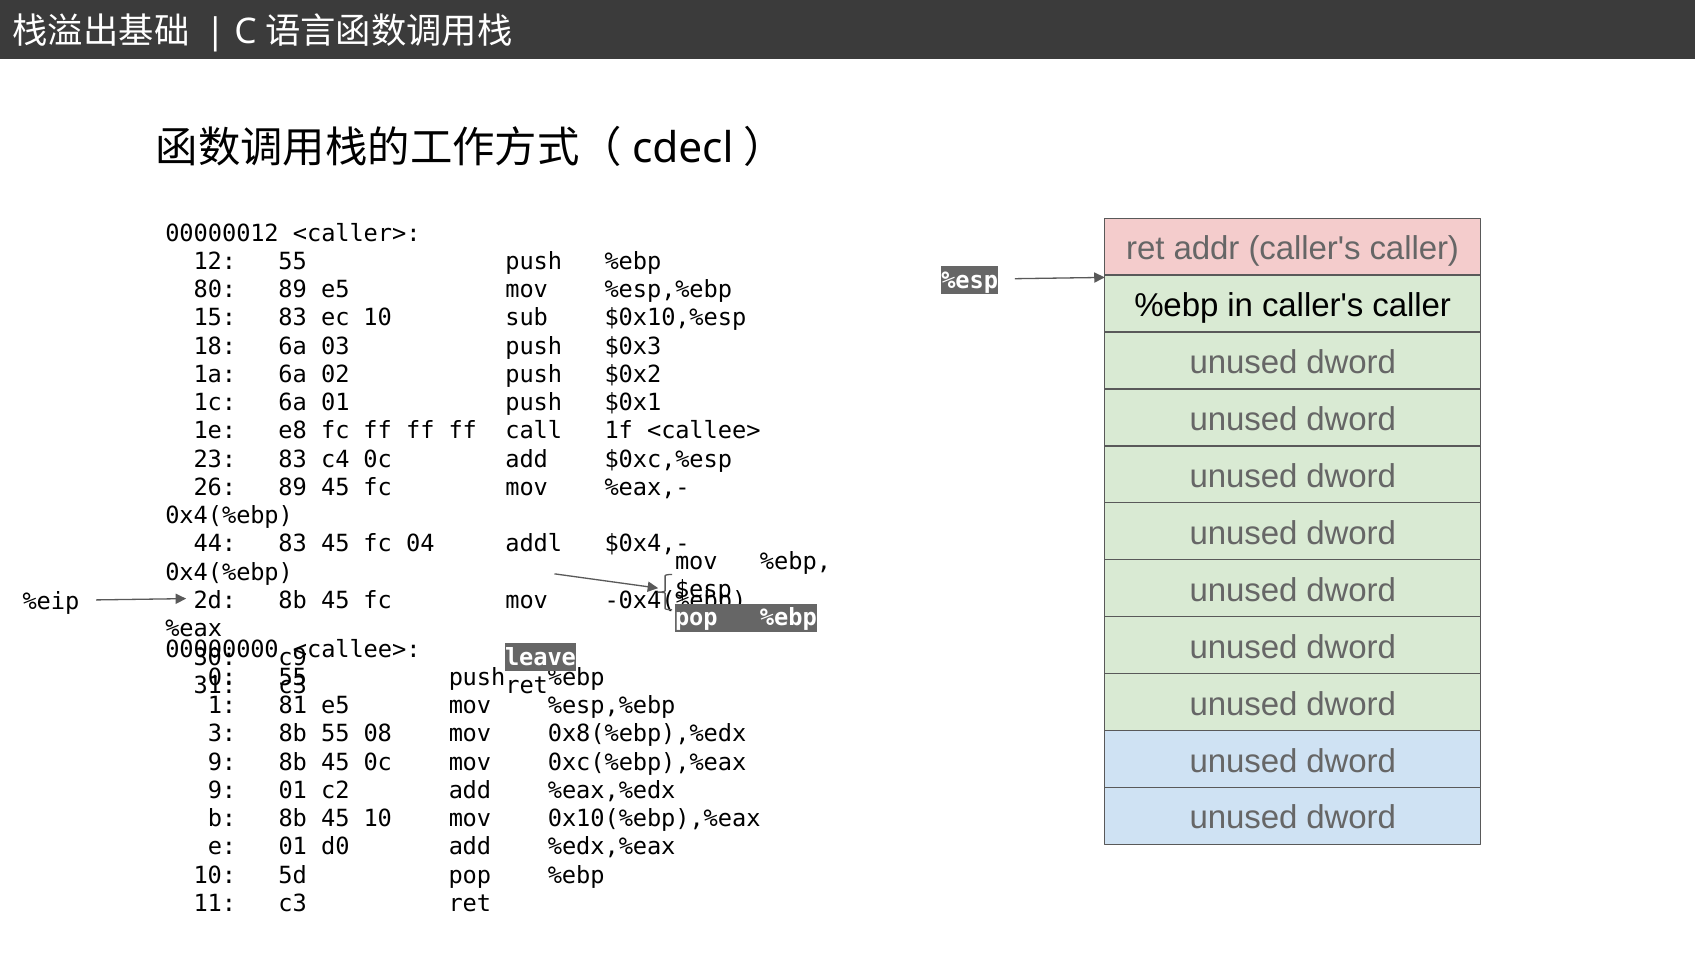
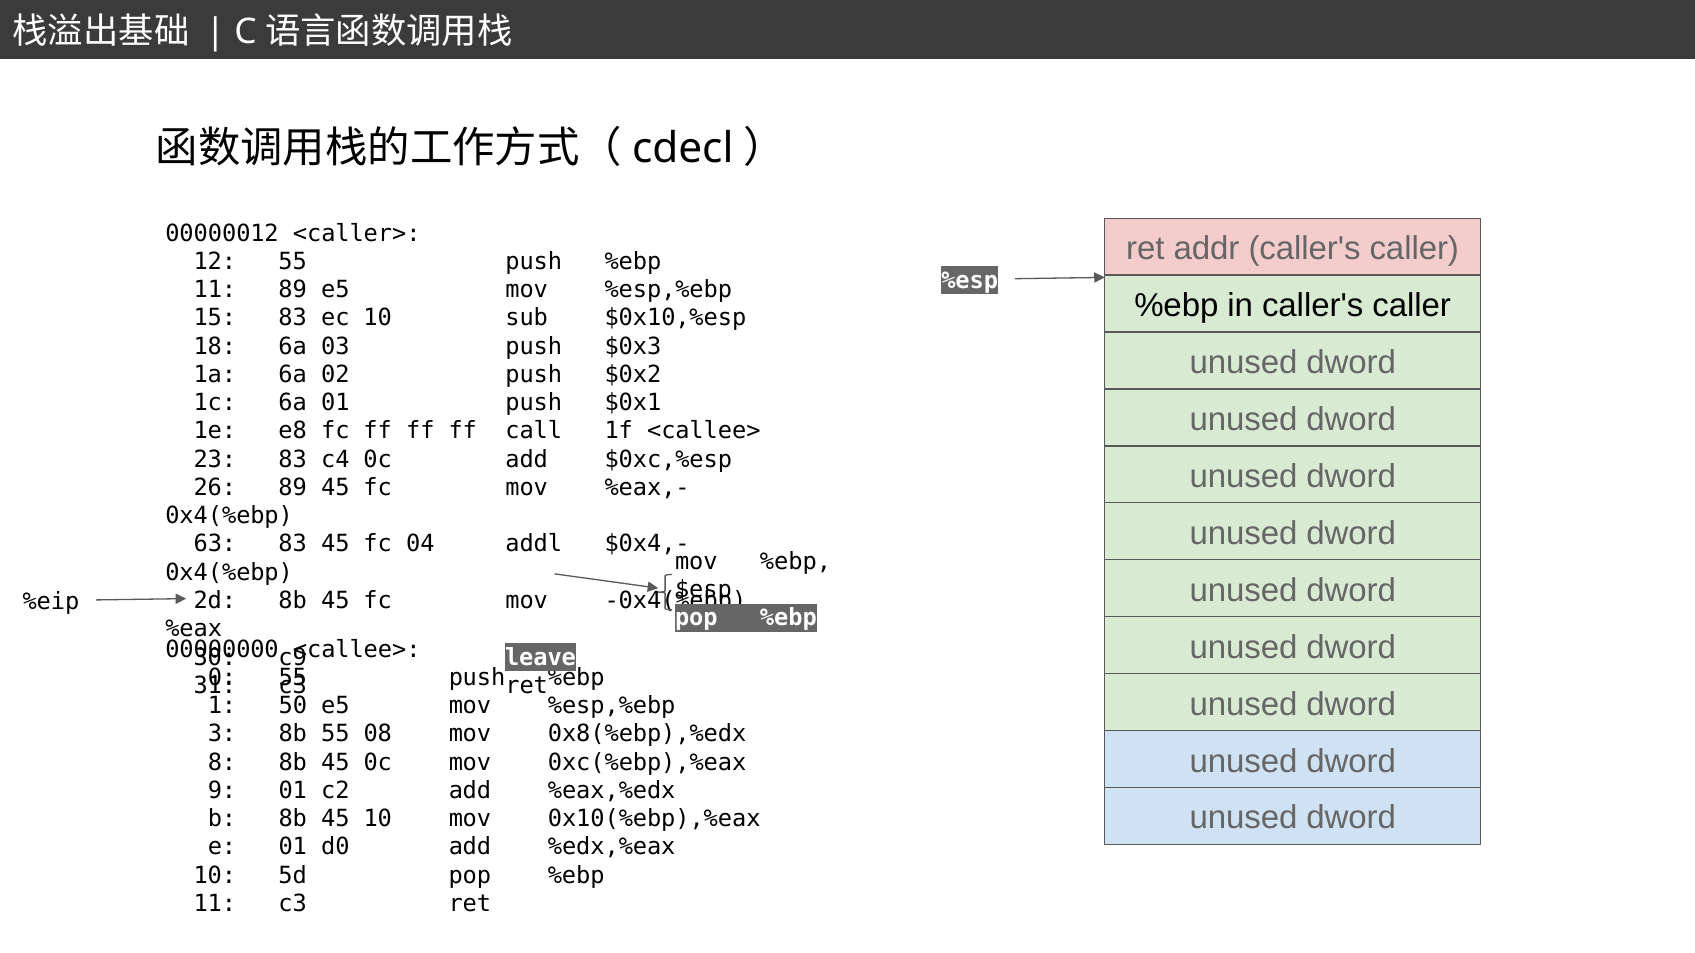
80 at (215, 290): 80 -> 11
44: 44 -> 63
81: 81 -> 50
9 at (222, 763): 9 -> 8
